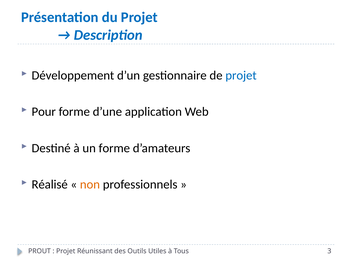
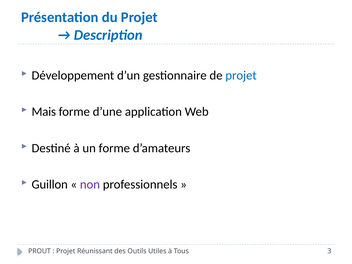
Pour: Pour -> Mais
Réalisé: Réalisé -> Guillon
non colour: orange -> purple
